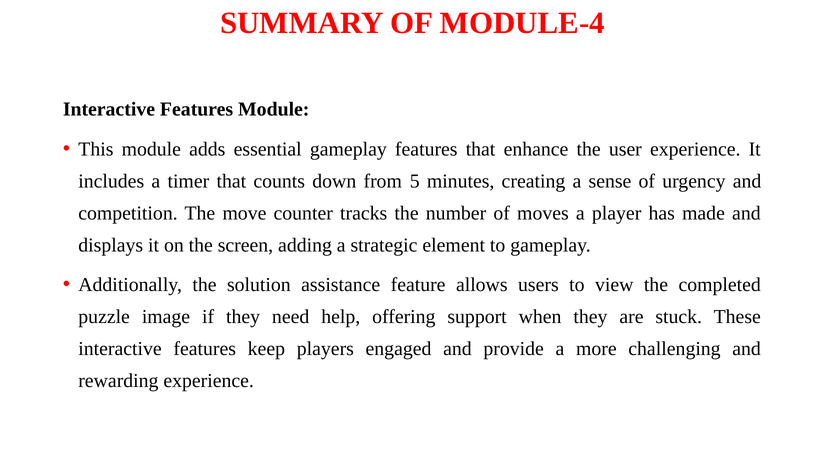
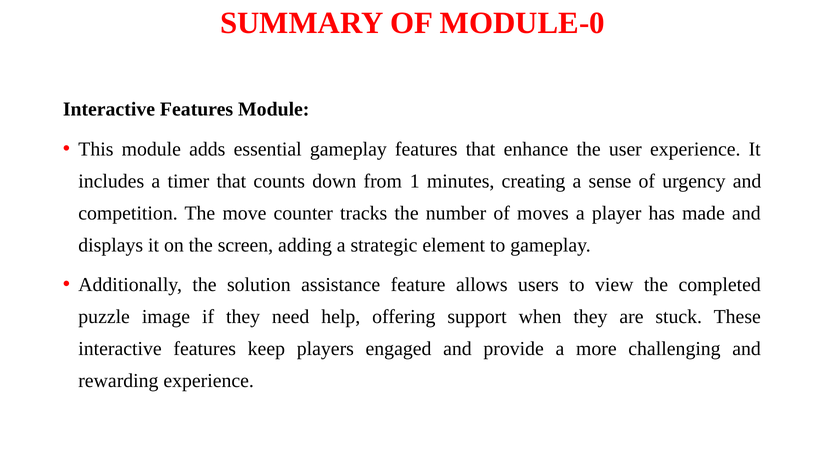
MODULE-4: MODULE-4 -> MODULE-0
5: 5 -> 1
